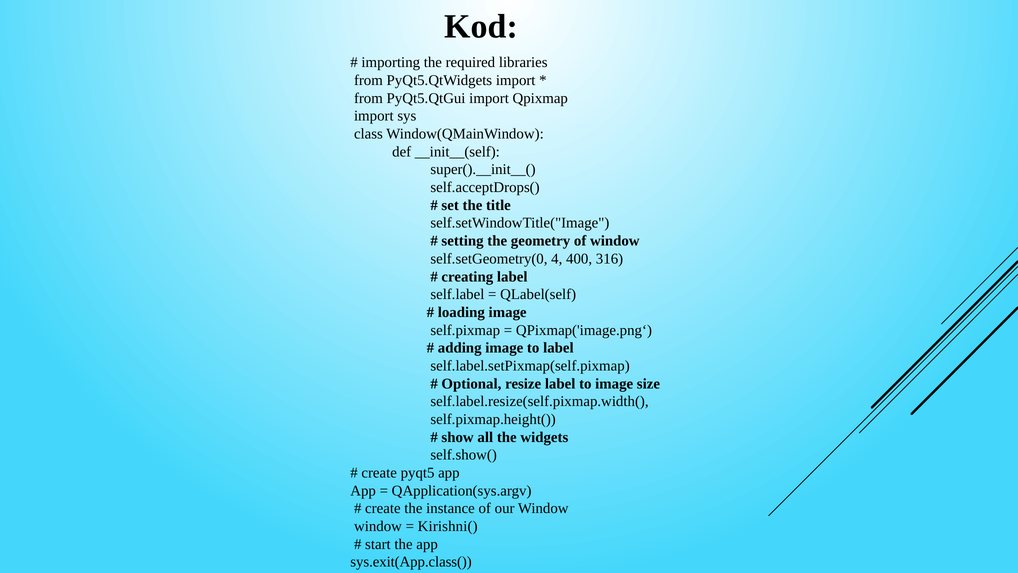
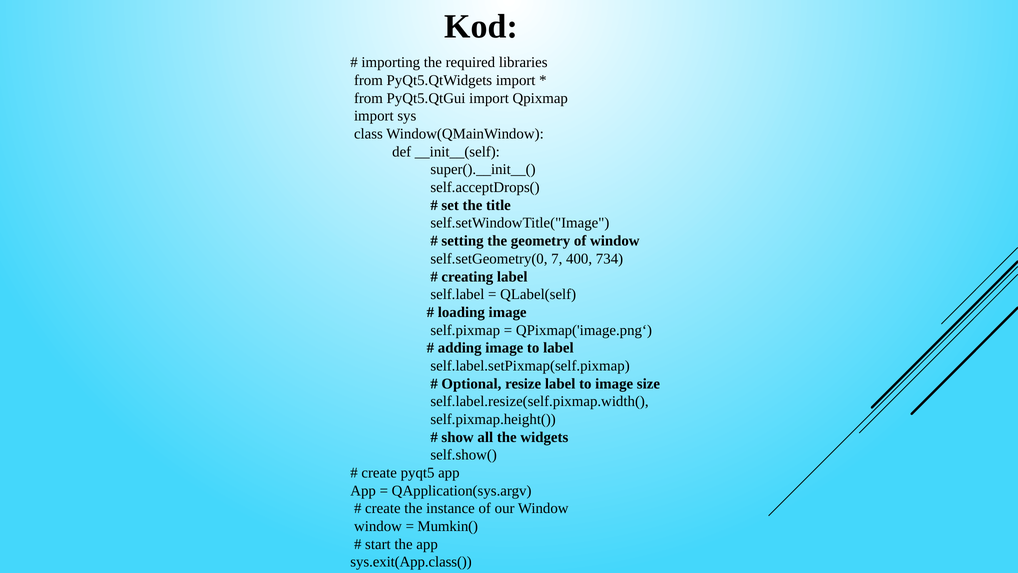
4: 4 -> 7
316: 316 -> 734
Kirishni(: Kirishni( -> Mumkin(
